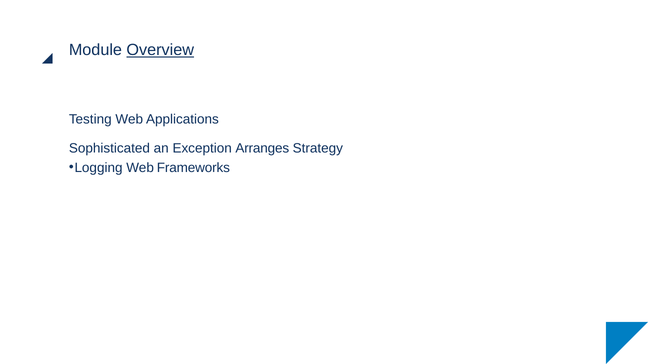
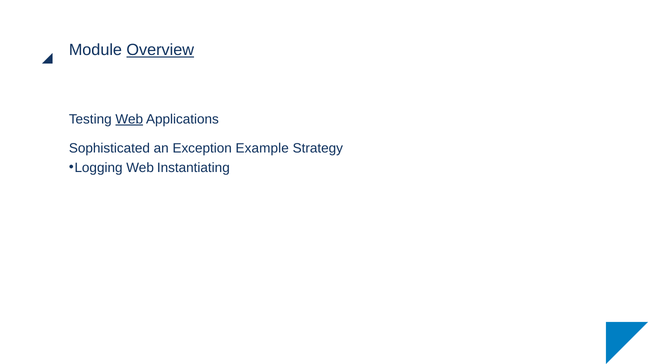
Web at (129, 119) underline: none -> present
Arranges: Arranges -> Example
Frameworks: Frameworks -> Instantiating
